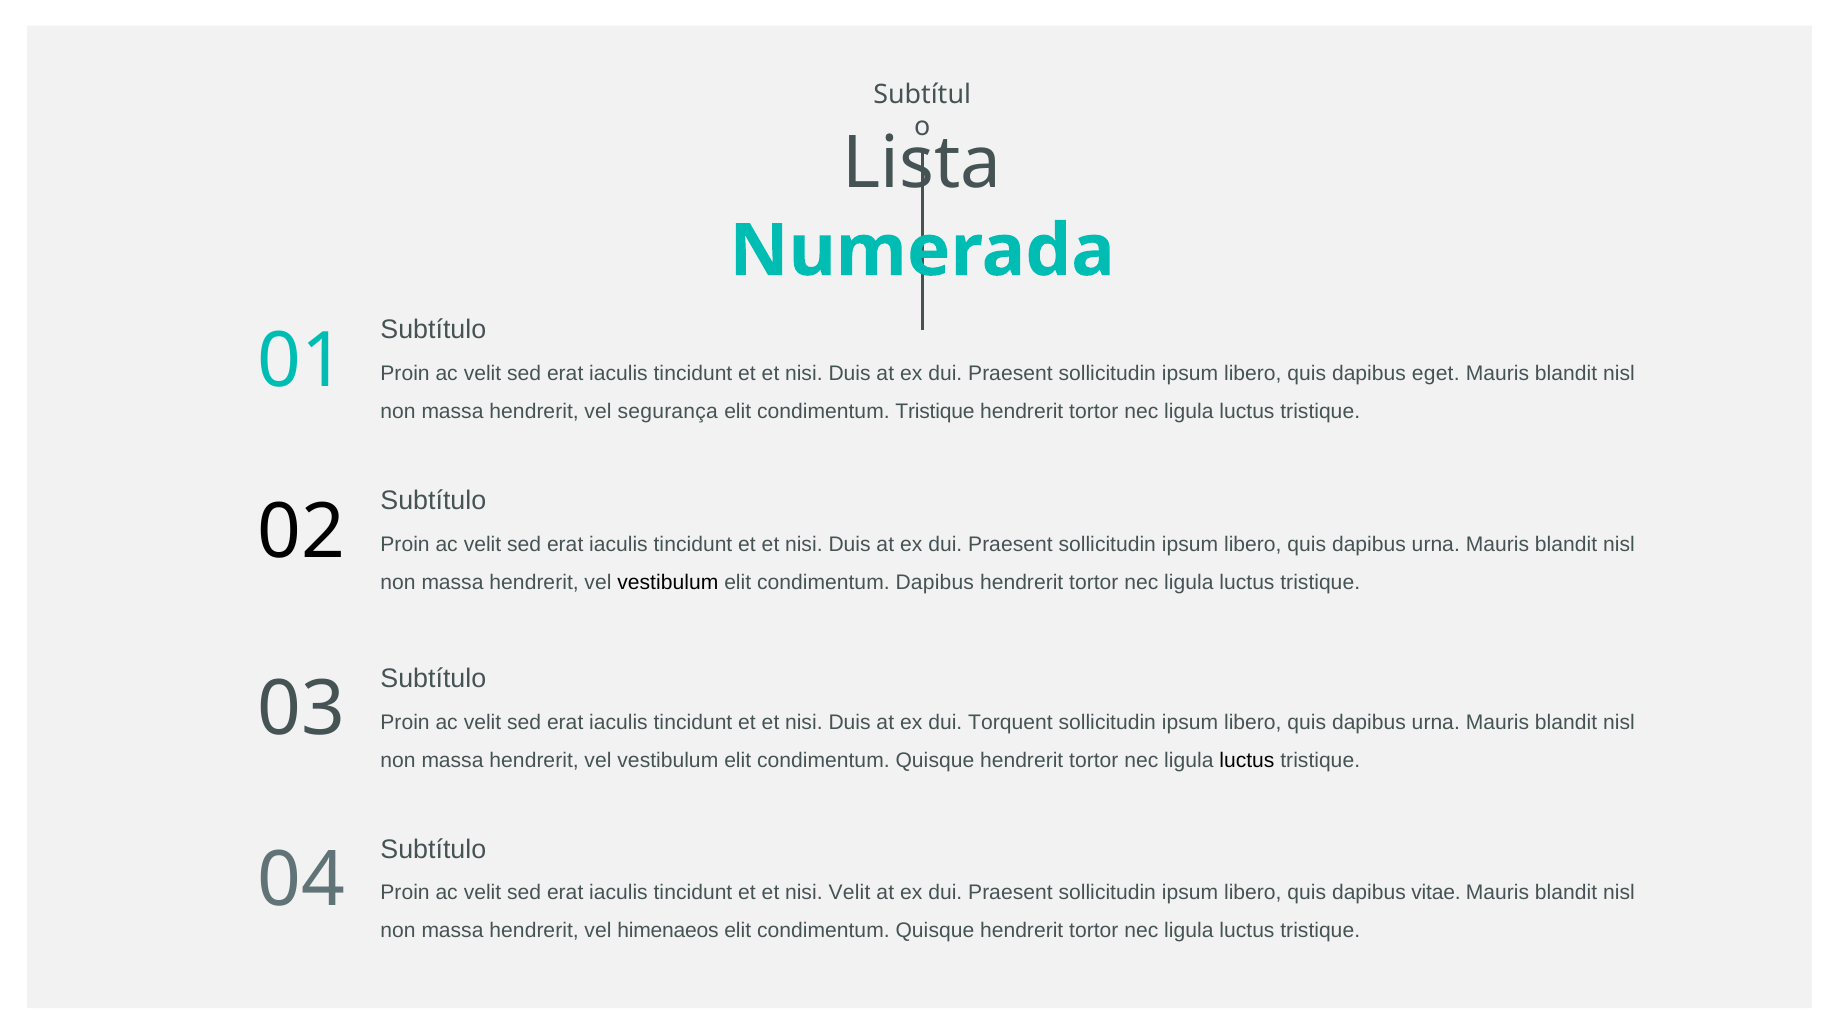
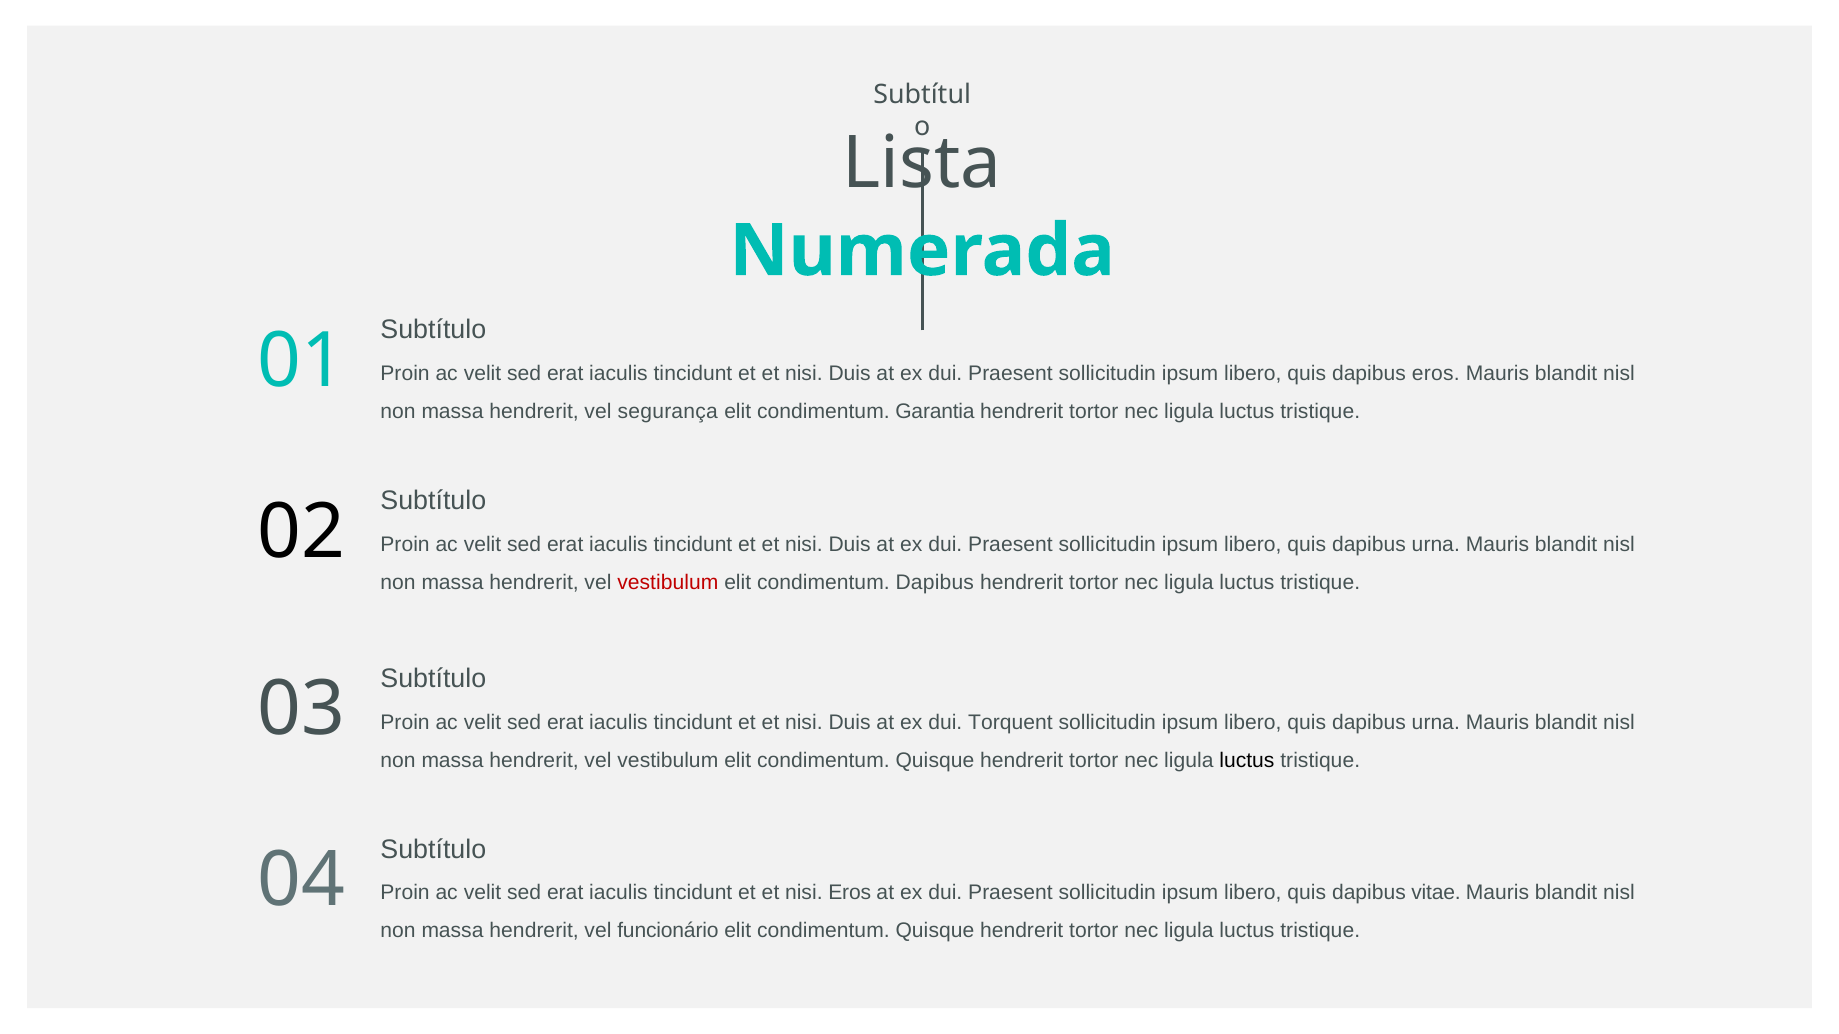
dapibus eget: eget -> eros
condimentum Tristique: Tristique -> Garantia
vestibulum at (668, 582) colour: black -> red
nisi Velit: Velit -> Eros
himenaeos: himenaeos -> funcionário
